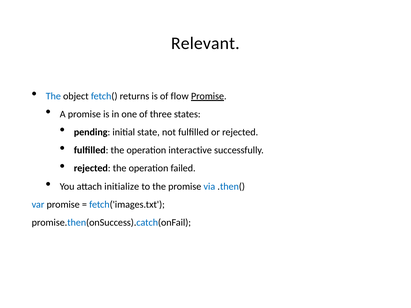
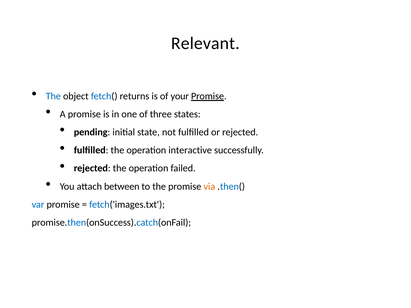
flow: flow -> your
initialize: initialize -> between
via colour: blue -> orange
